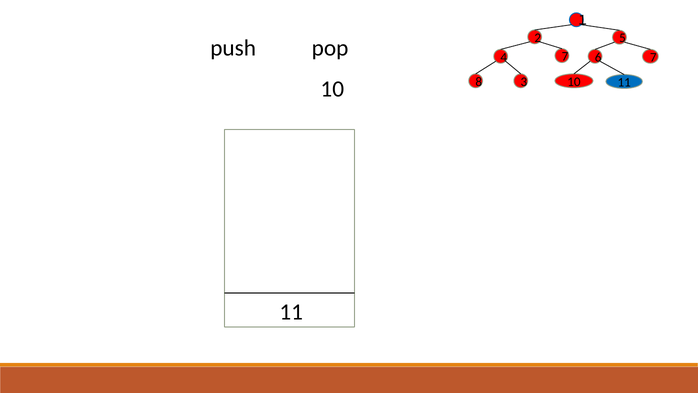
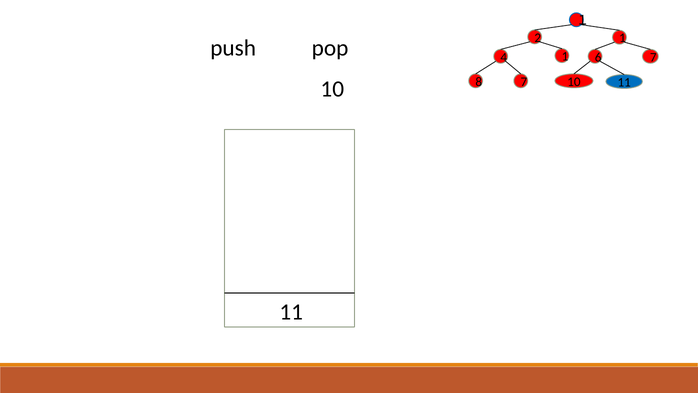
2 5: 5 -> 1
4 7: 7 -> 1
8 3: 3 -> 7
